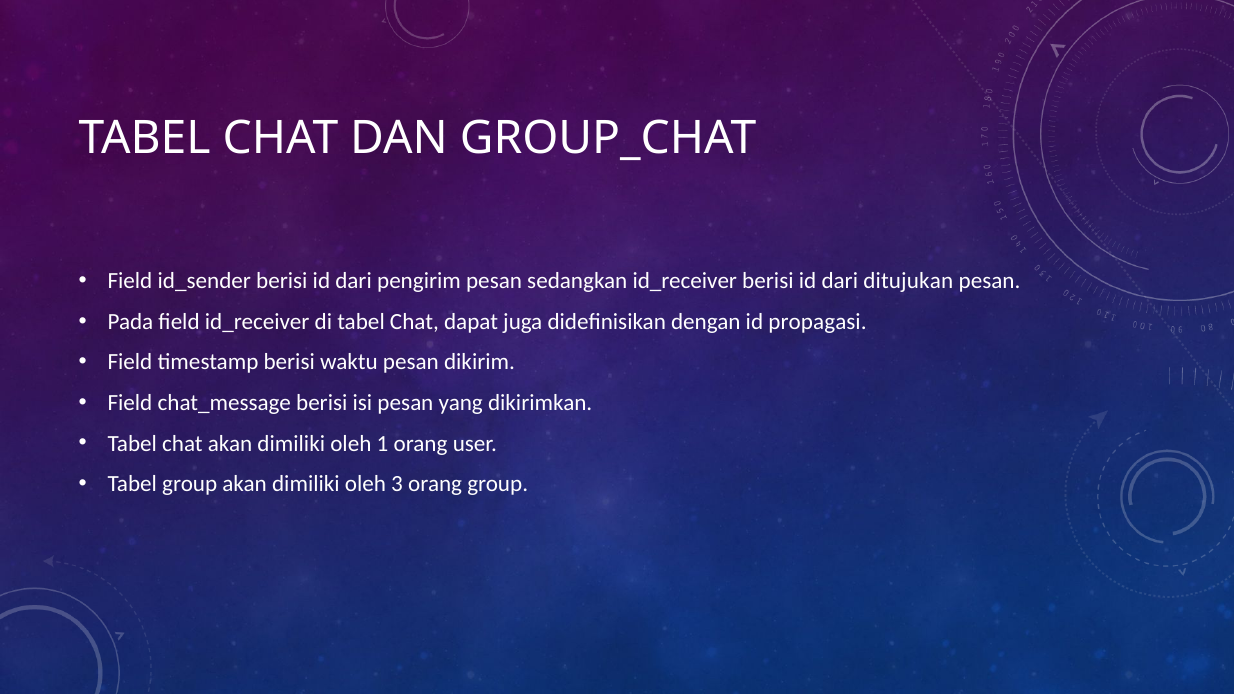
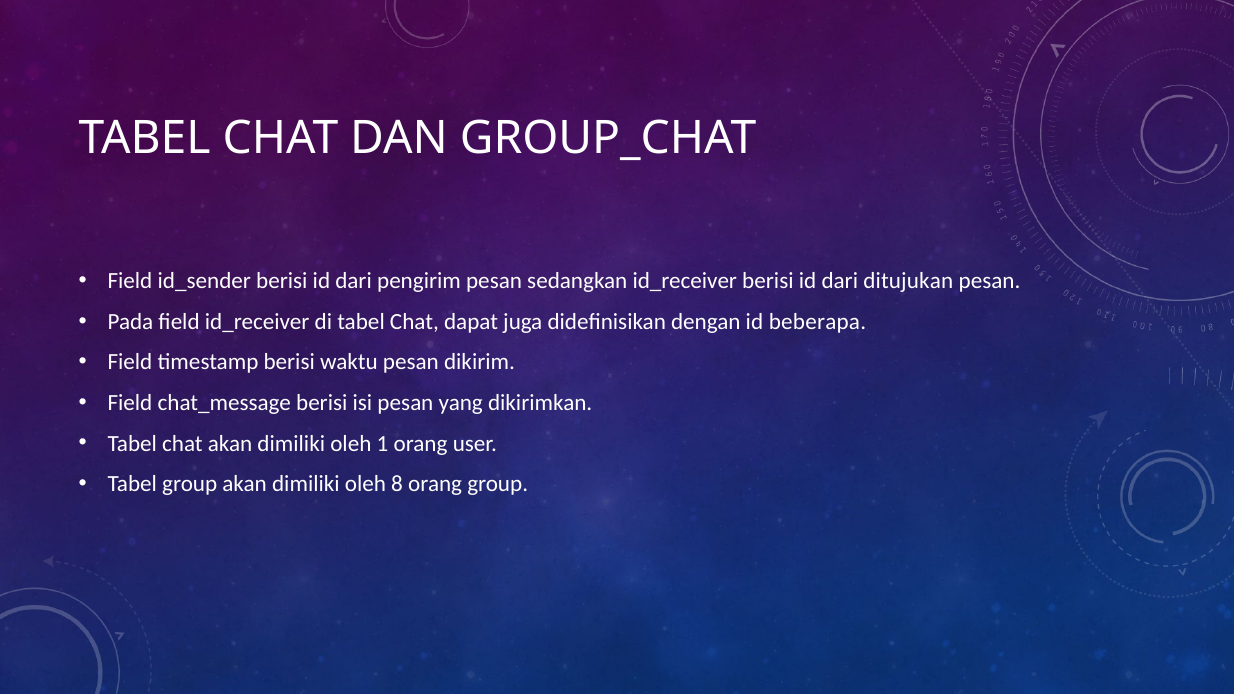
propagasi: propagasi -> beberapa
3: 3 -> 8
